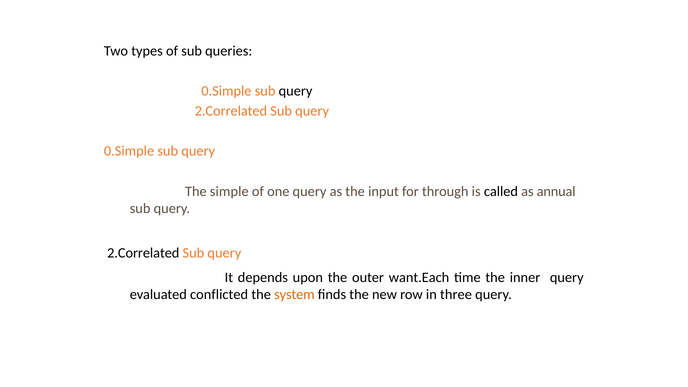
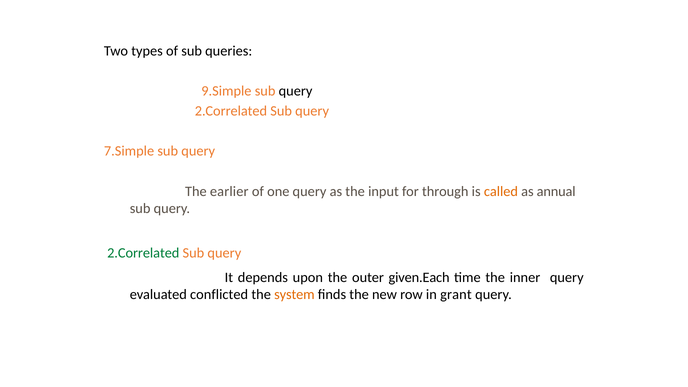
0.Simple at (226, 91): 0.Simple -> 9.Simple
0.Simple at (129, 151): 0.Simple -> 7.Simple
simple: simple -> earlier
called colour: black -> orange
2.Correlated at (143, 253) colour: black -> green
want.Each: want.Each -> given.Each
three: three -> grant
